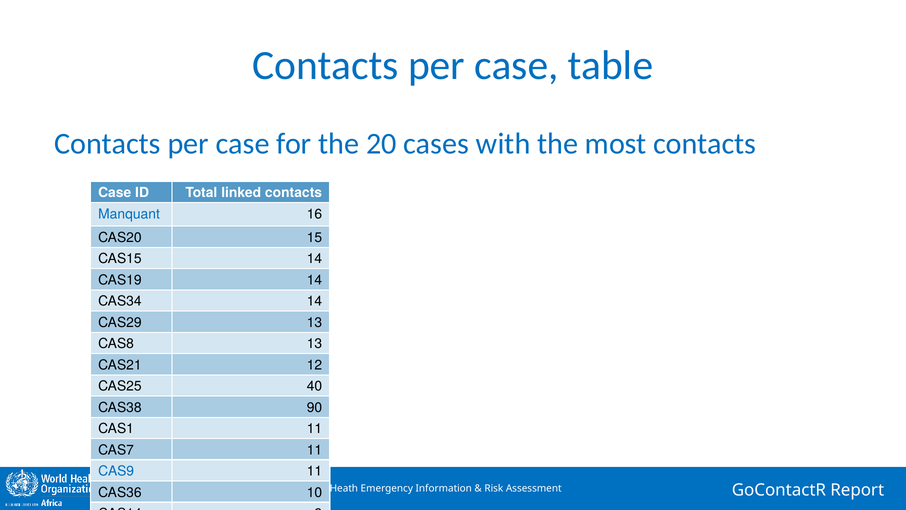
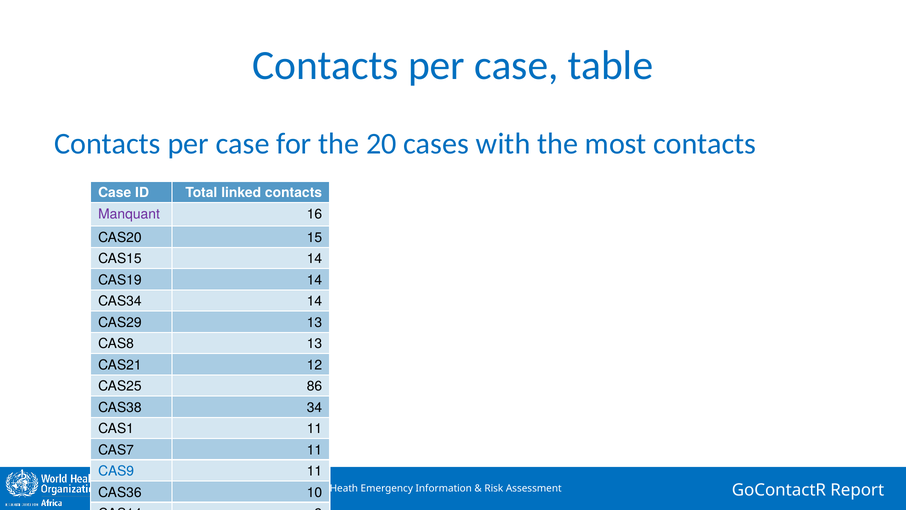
Manquant colour: blue -> purple
40: 40 -> 86
90: 90 -> 34
